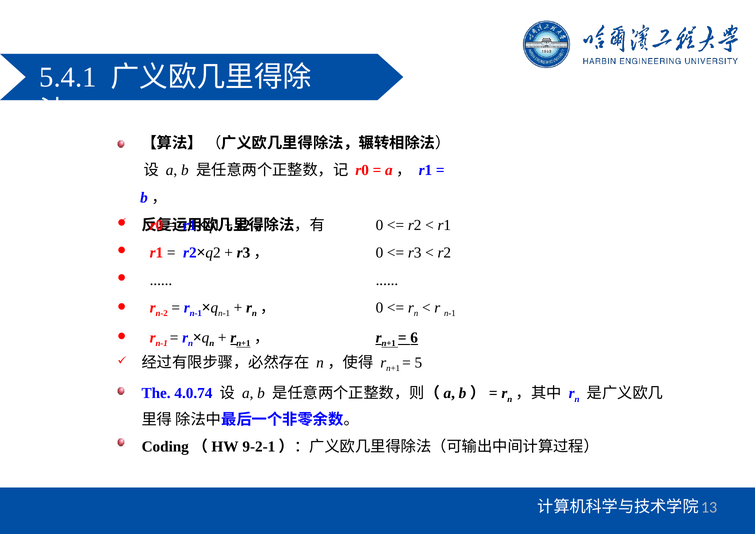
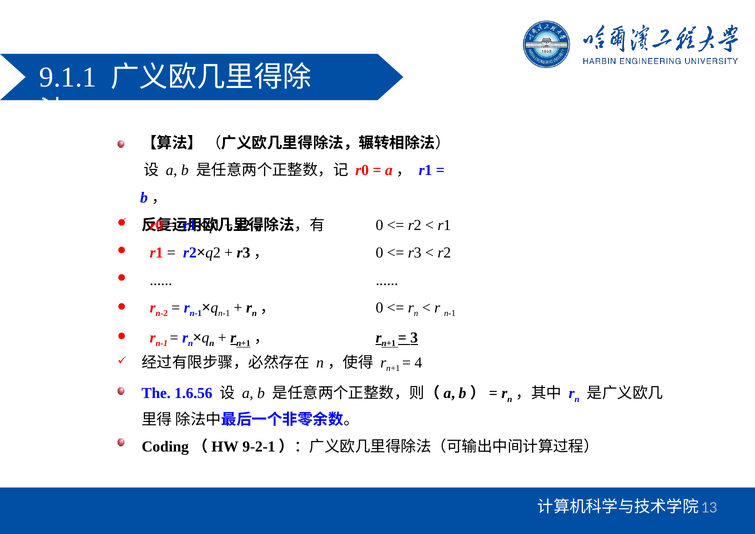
5.4.1: 5.4.1 -> 9.1.1
6: 6 -> 3
5: 5 -> 4
4.0.74: 4.0.74 -> 1.6.56
